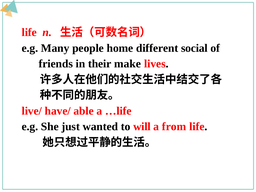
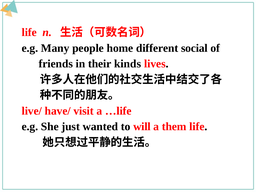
make: make -> kinds
able: able -> visit
from: from -> them
